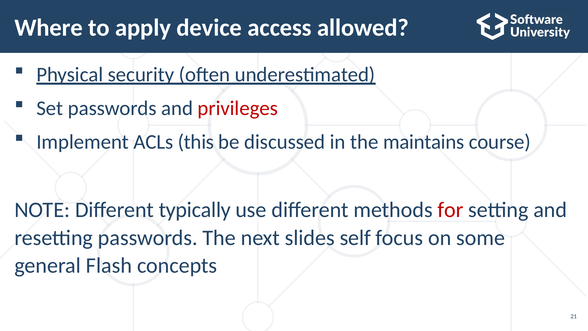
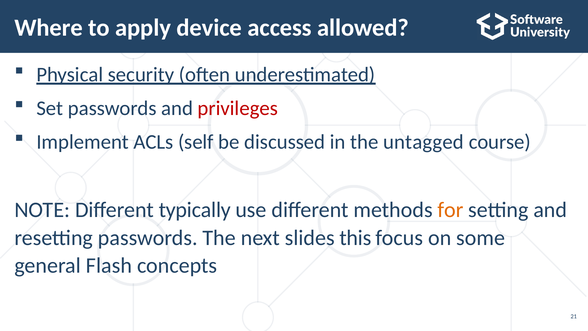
this: this -> self
maintains: maintains -> untagged
for colour: red -> orange
self: self -> this
